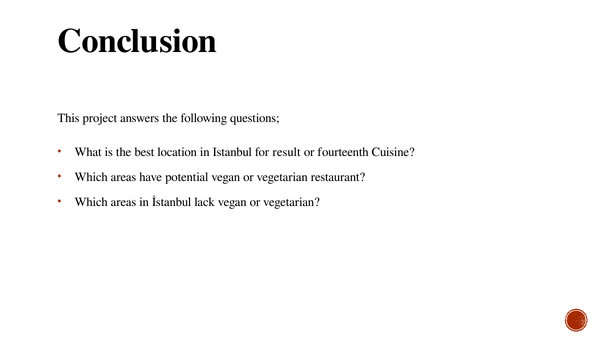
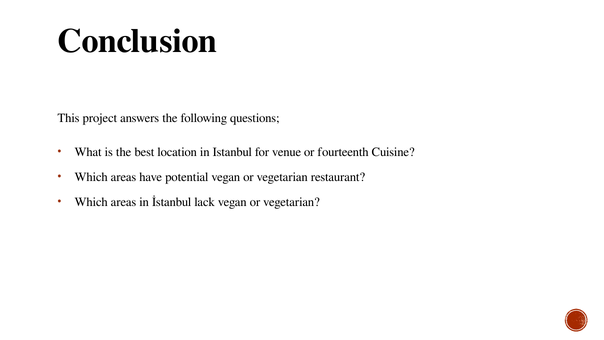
result: result -> venue
